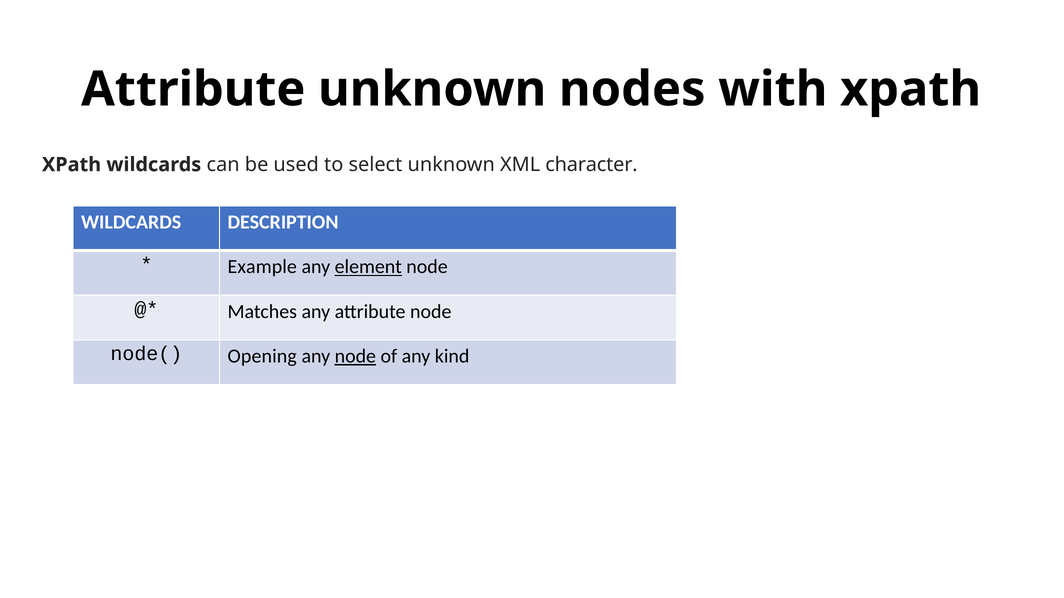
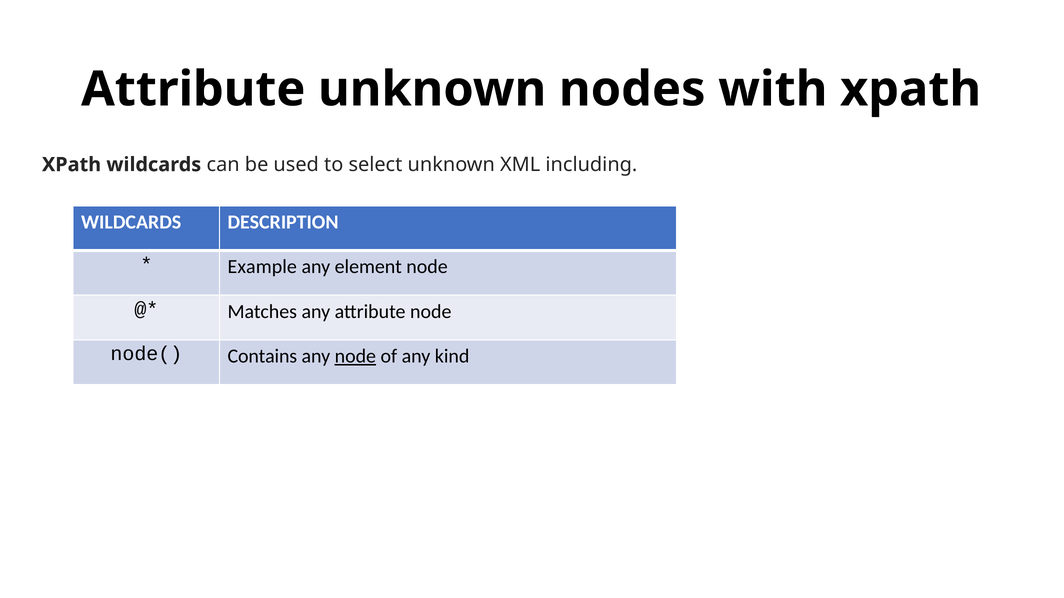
character: character -> including
element underline: present -> none
Opening: Opening -> Contains
